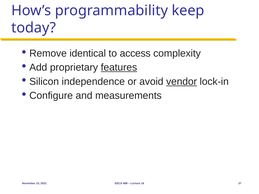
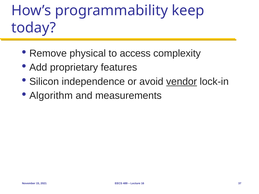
identical: identical -> physical
features underline: present -> none
Configure: Configure -> Algorithm
